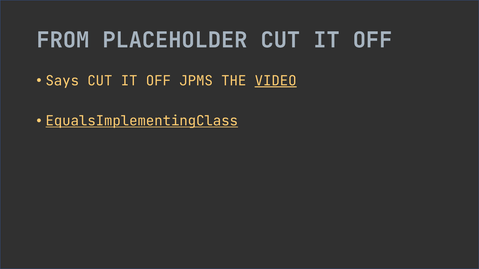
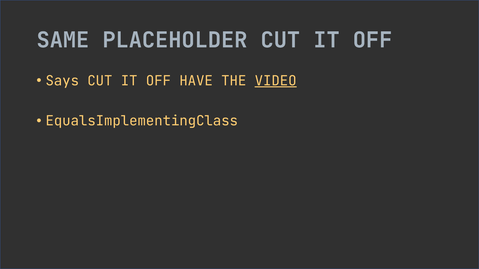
FROM: FROM -> SAME
JPMS: JPMS -> HAVE
EqualsImplementingClass underline: present -> none
